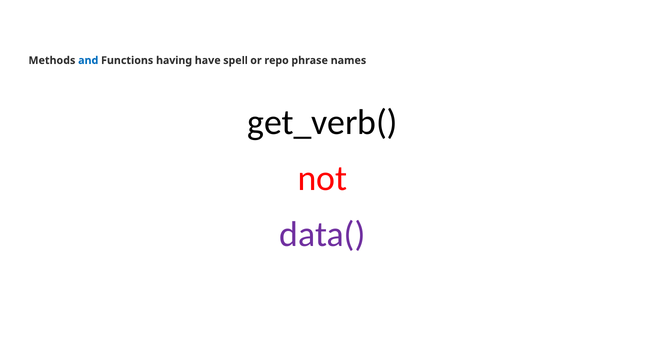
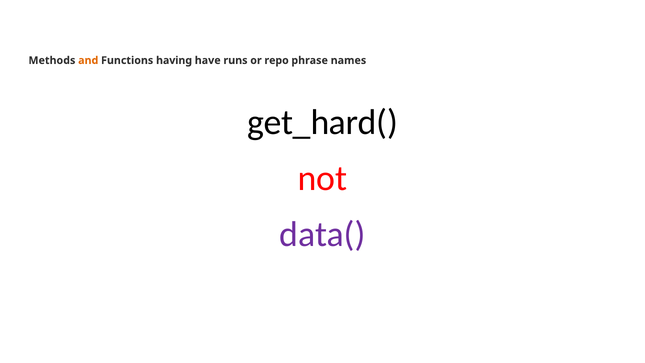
and colour: blue -> orange
spell: spell -> runs
get_verb(: get_verb( -> get_hard(
